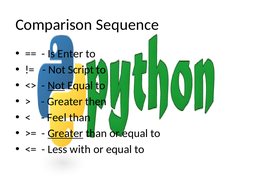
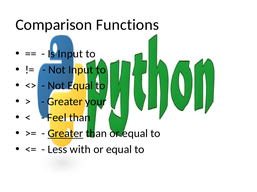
Sequence: Sequence -> Functions
Is Enter: Enter -> Input
Not Script: Script -> Input
Not at (56, 86) underline: present -> none
then: then -> your
